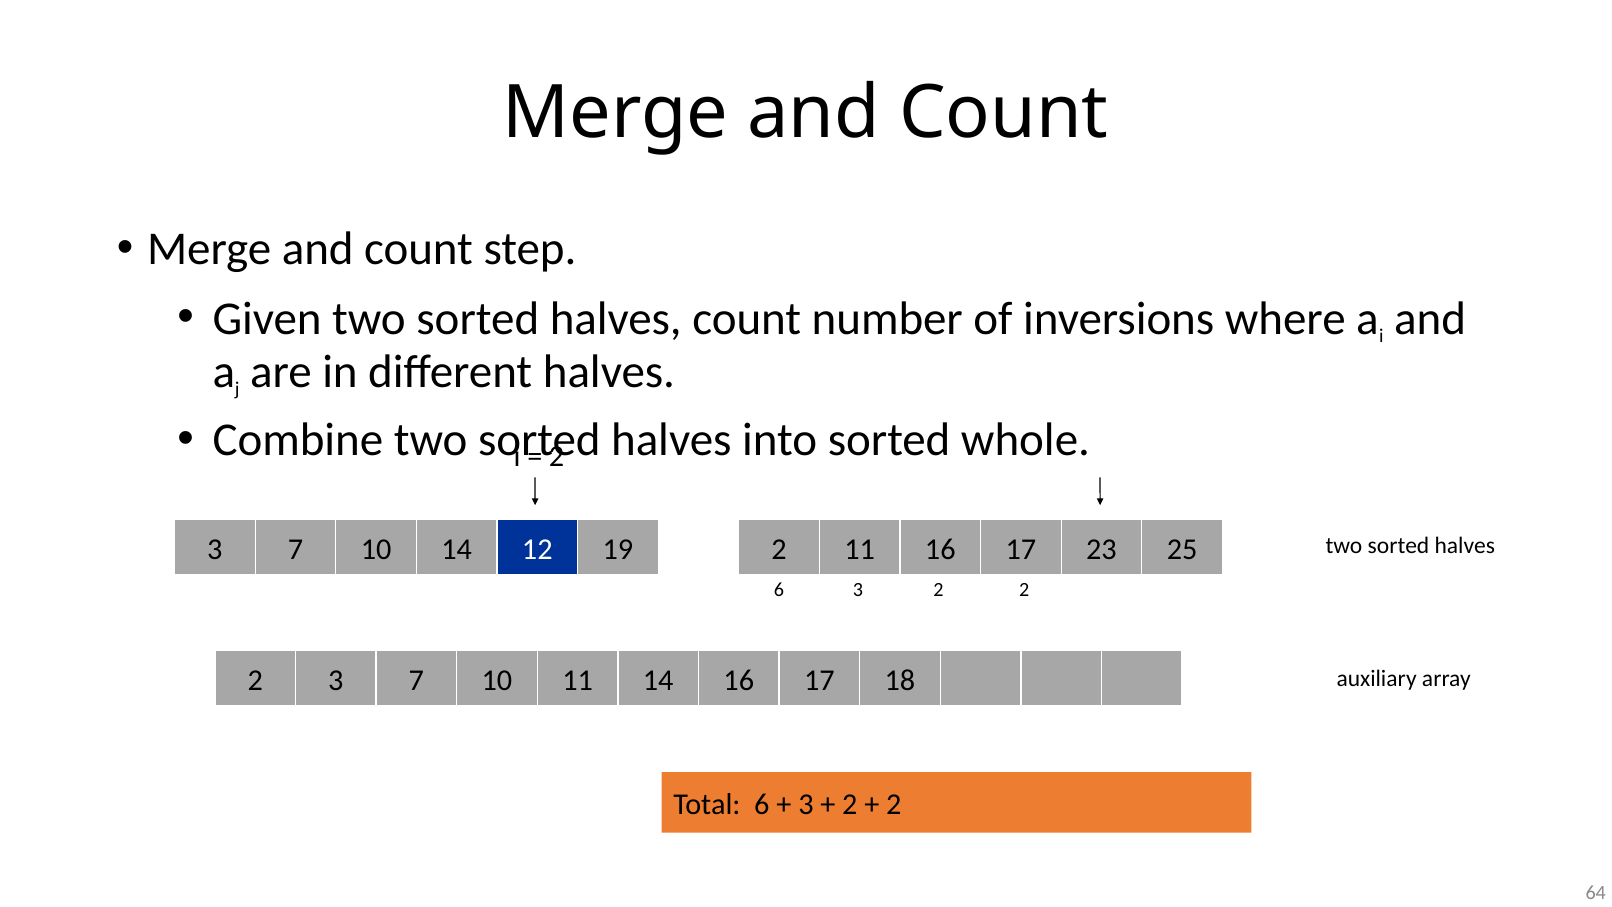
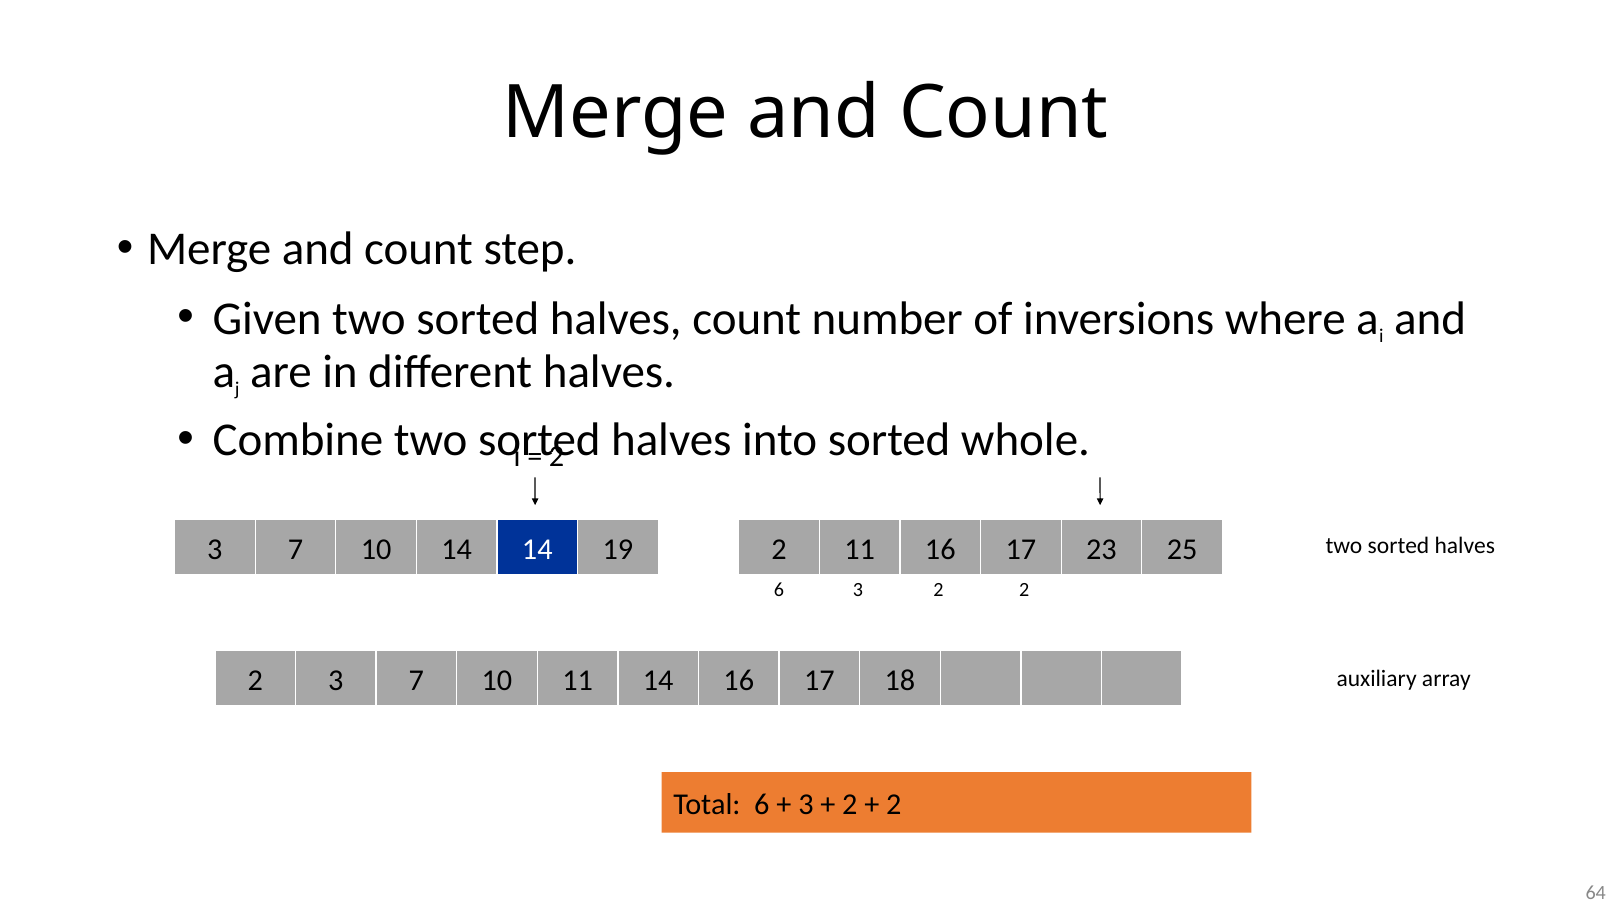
14 12: 12 -> 14
